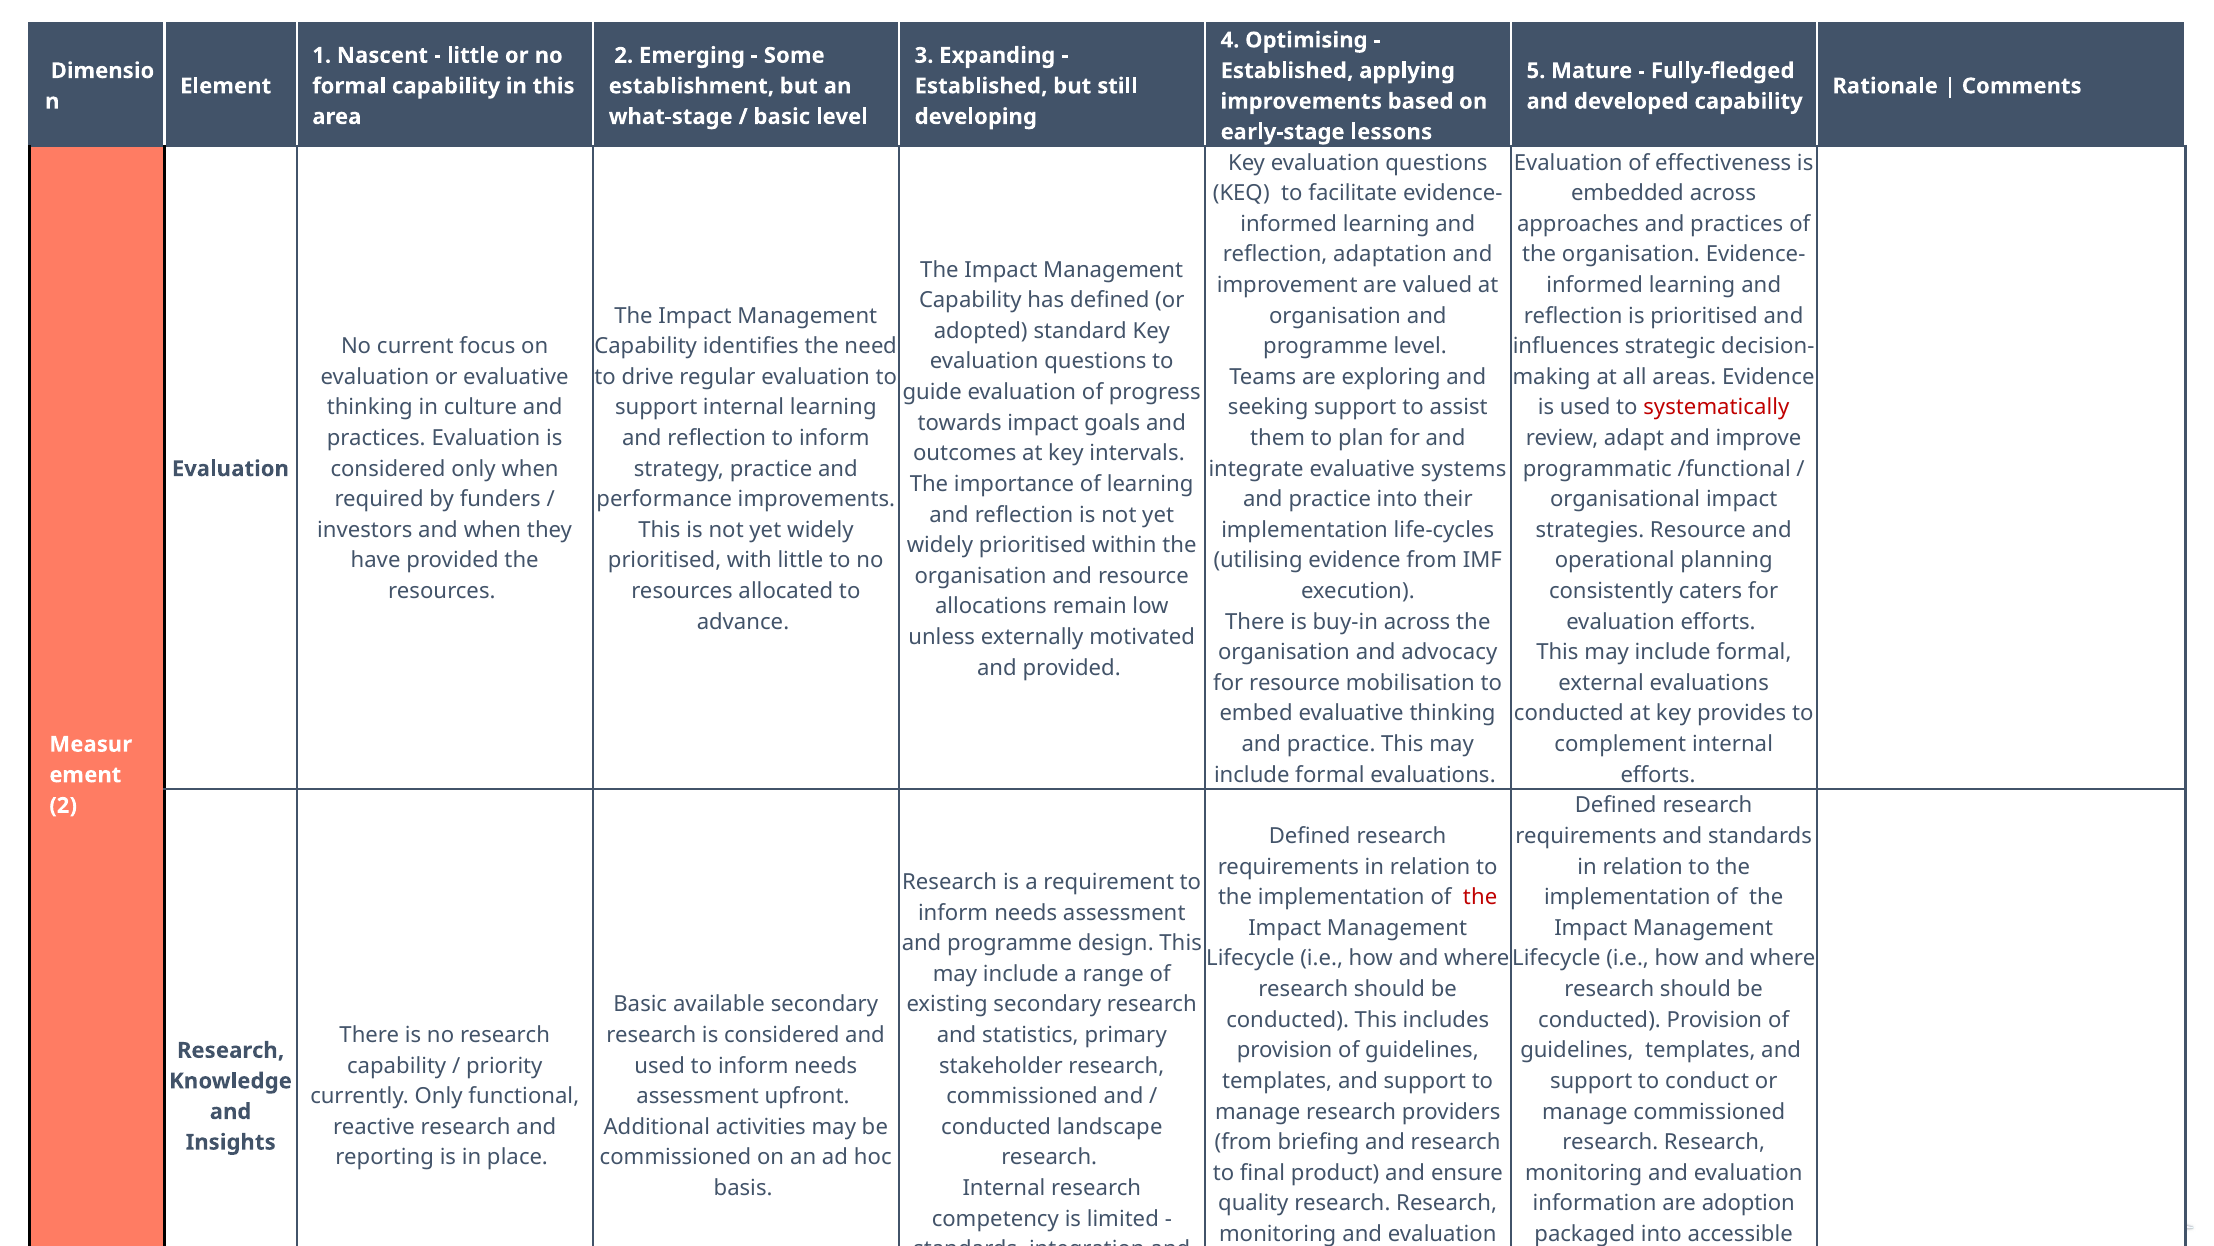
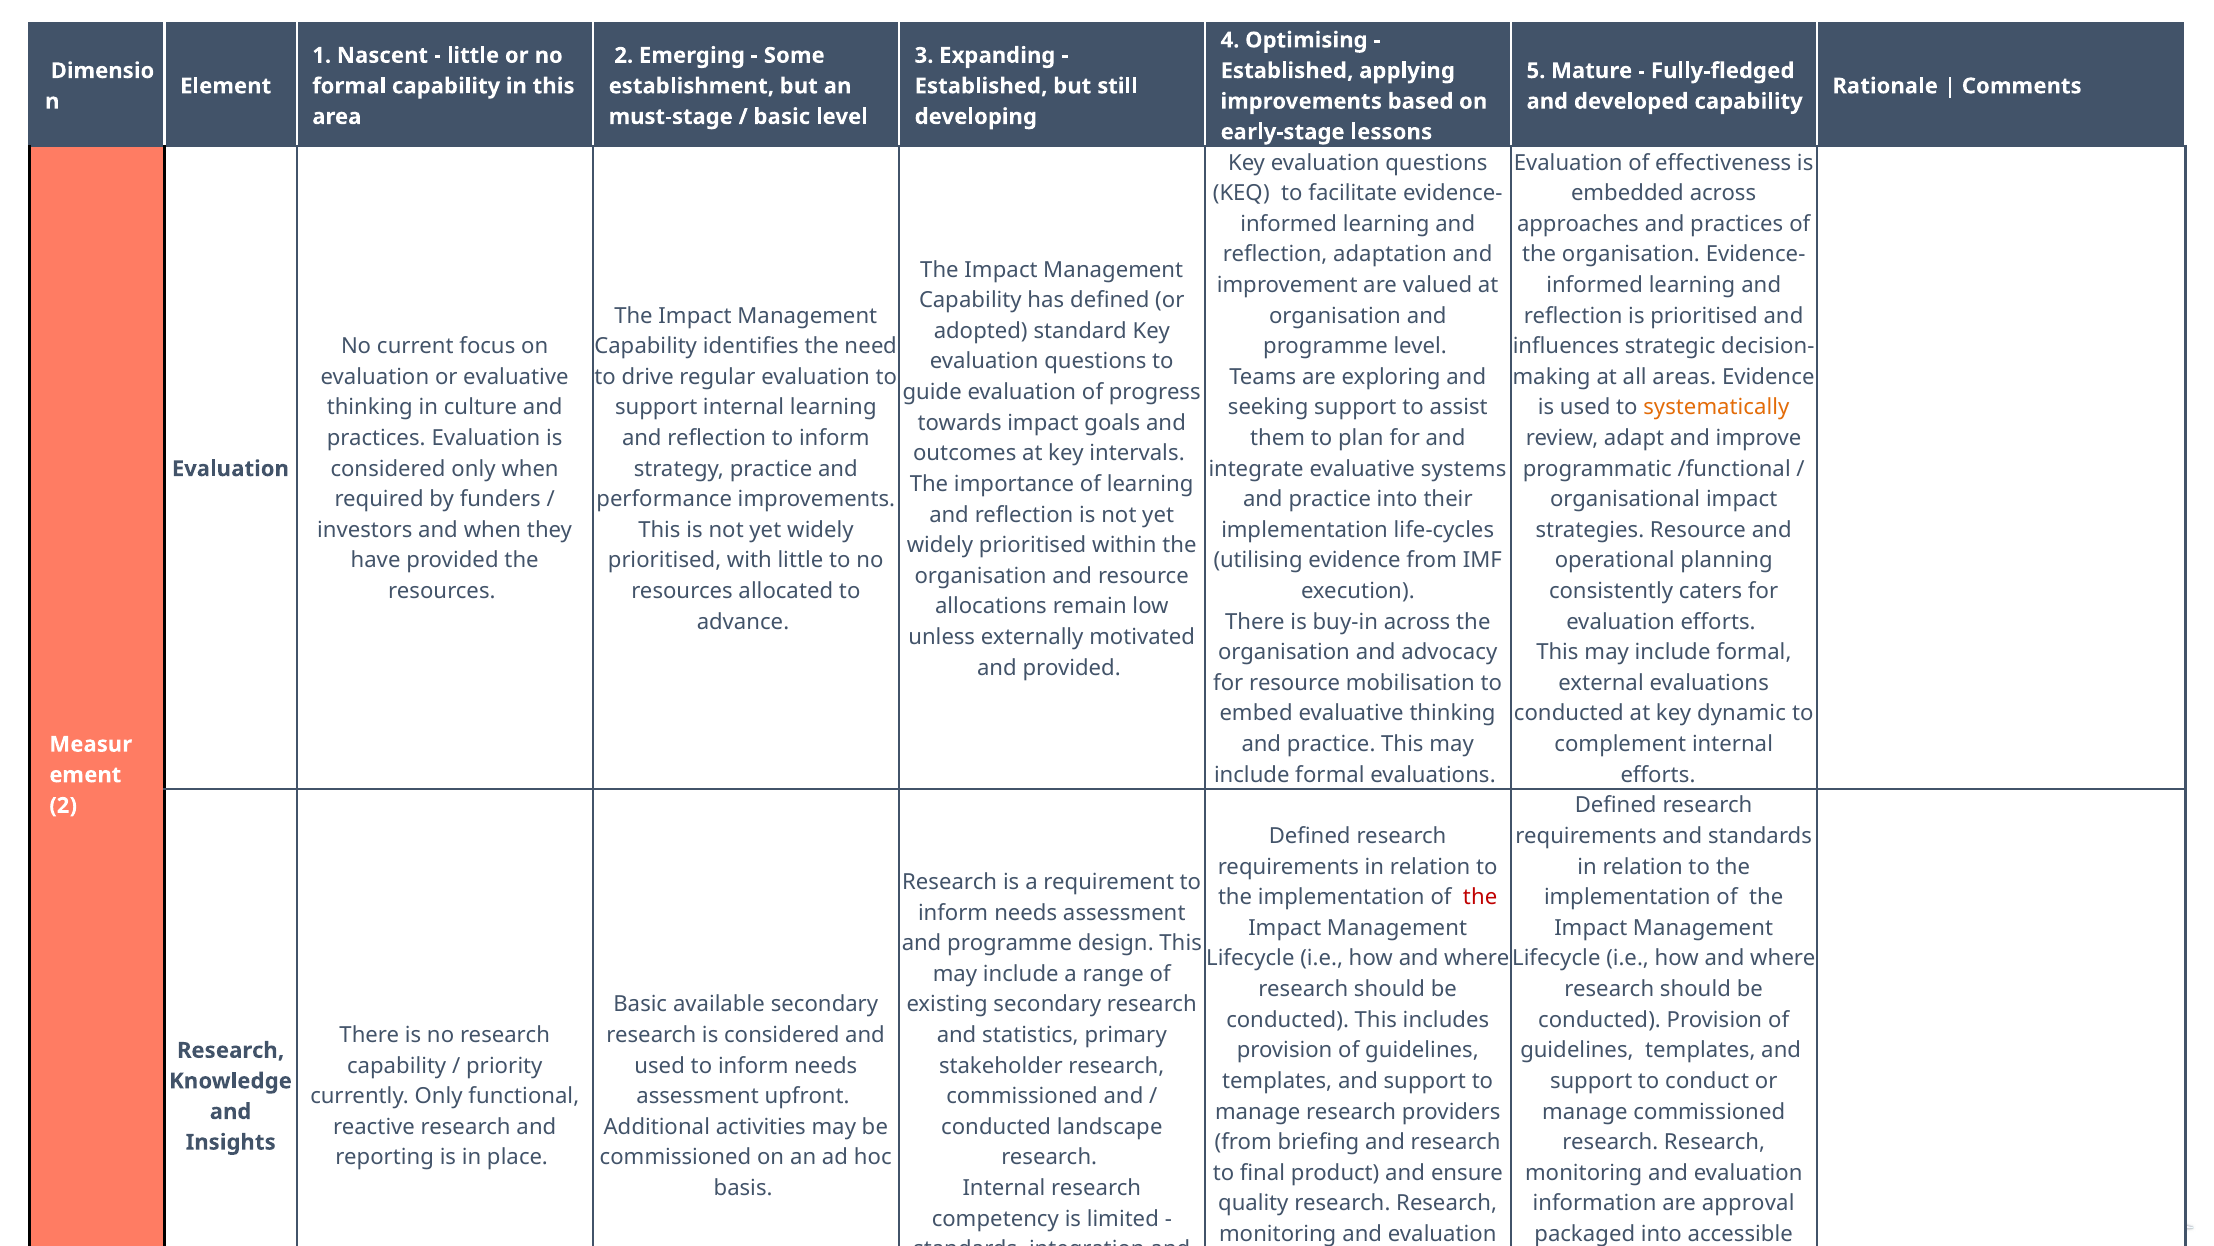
what-stage: what-stage -> must-stage
systematically colour: red -> orange
provides: provides -> dynamic
adoption: adoption -> approval
